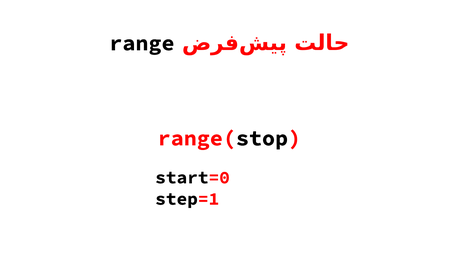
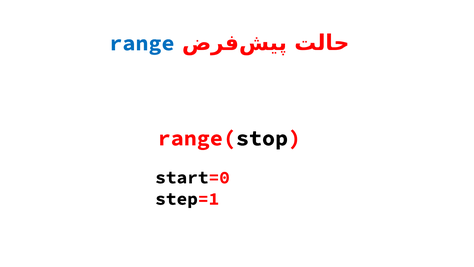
range colour: black -> blue
